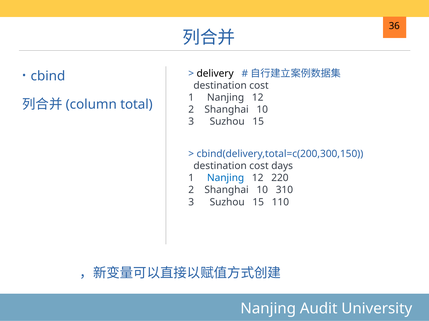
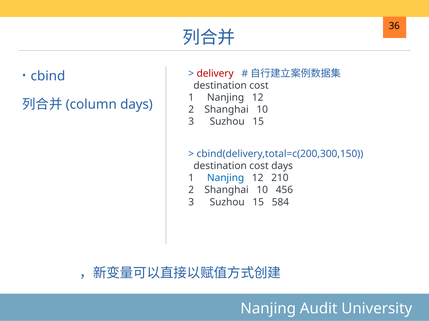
delivery colour: black -> red
total at (136, 105): total -> days
220: 220 -> 210
310: 310 -> 456
110: 110 -> 584
